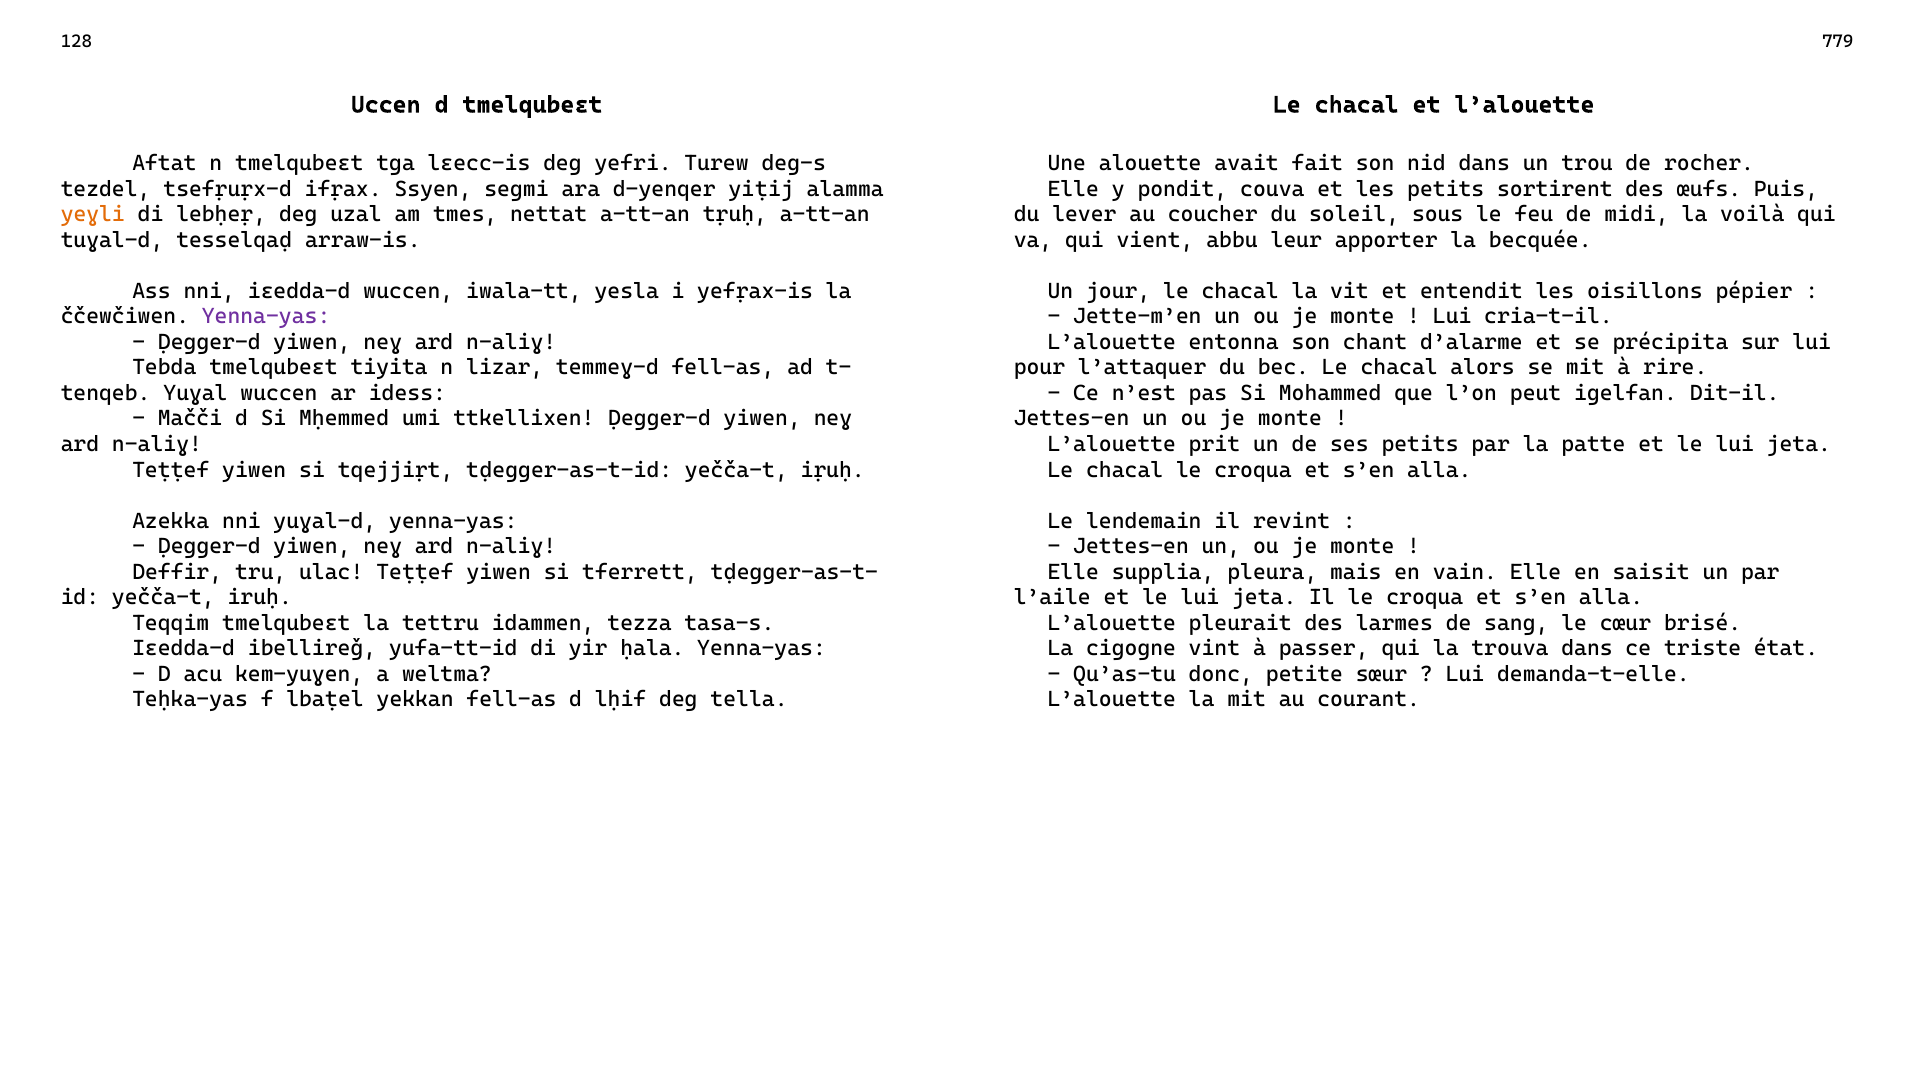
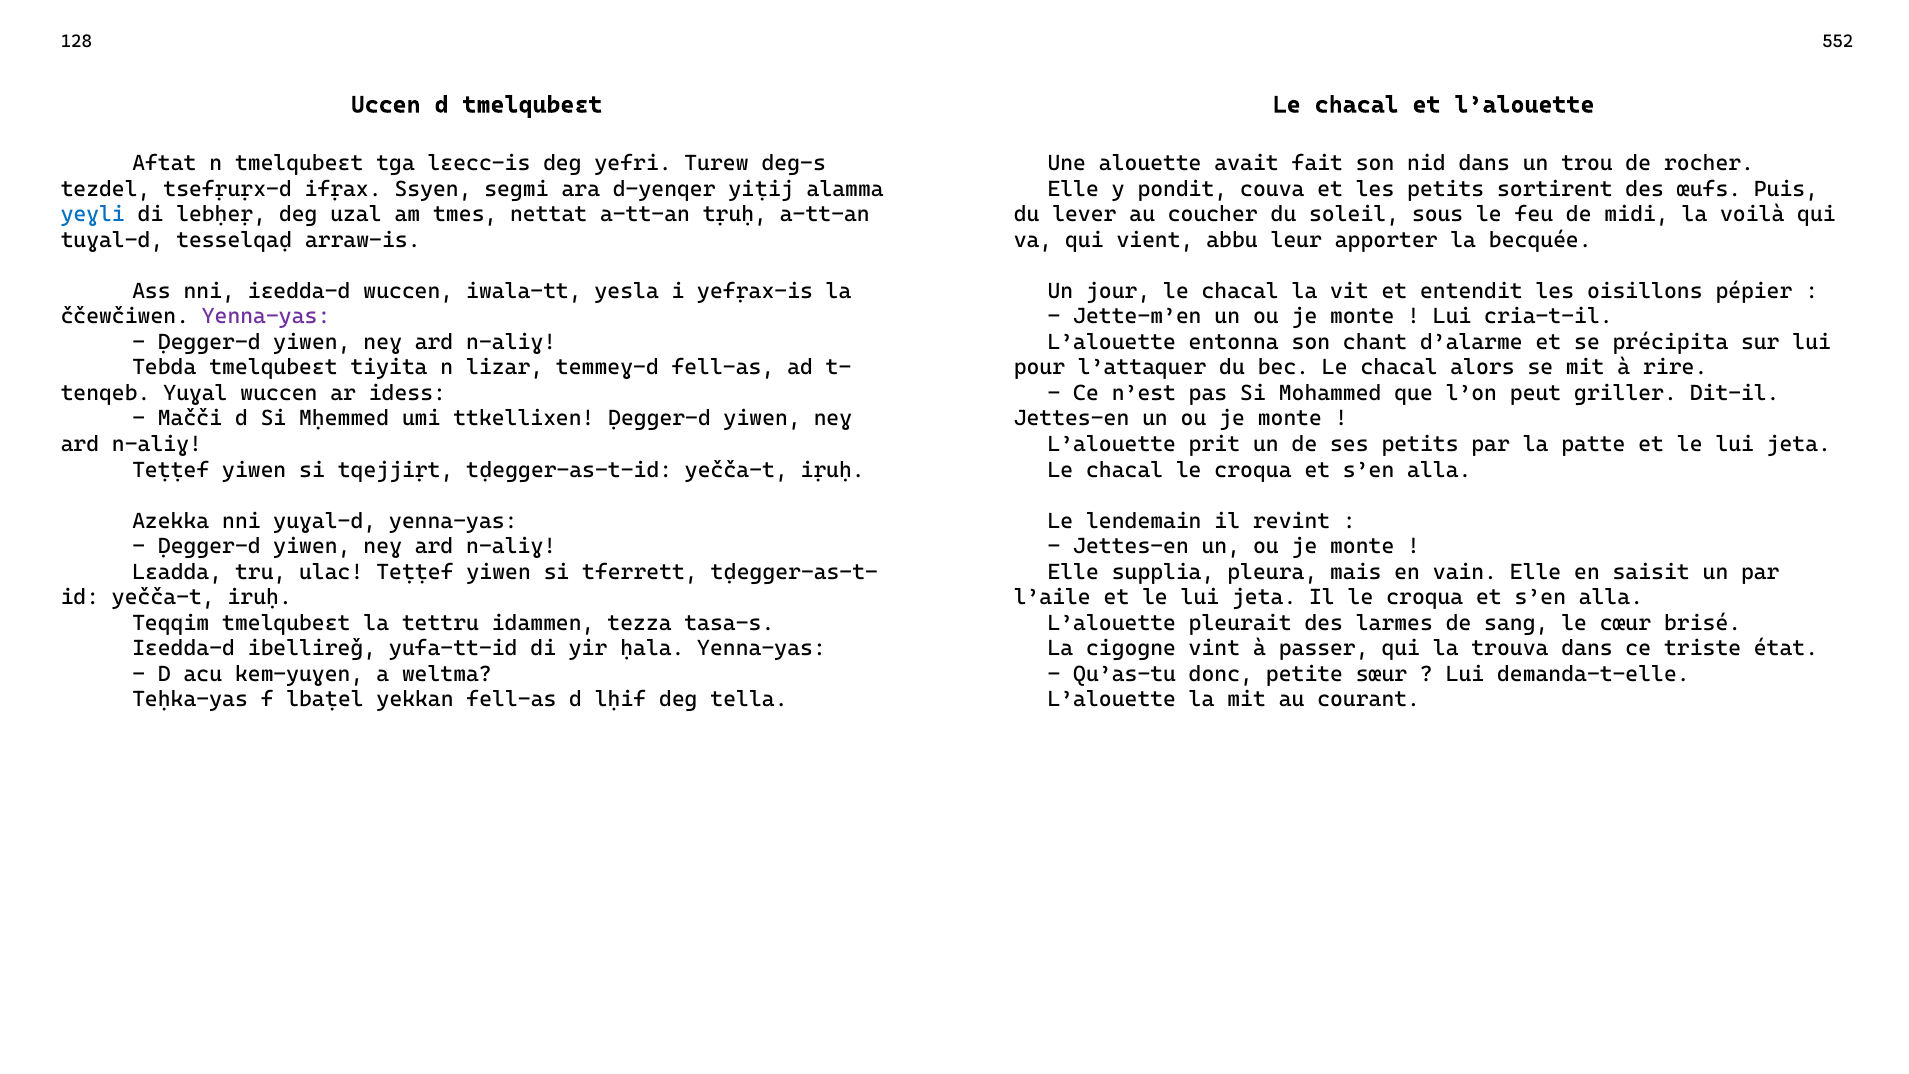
779: 779 -> 552
yeɣli colour: orange -> blue
igelfan: igelfan -> griller
Deffir: Deffir -> Lɛadda
